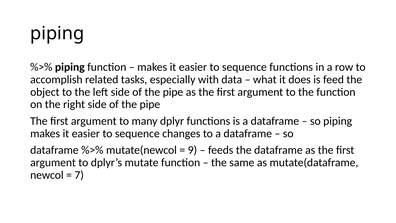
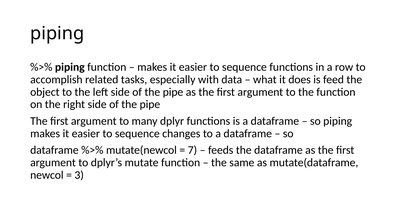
9: 9 -> 7
7: 7 -> 3
